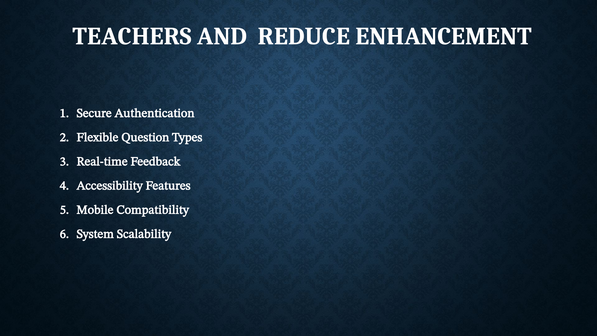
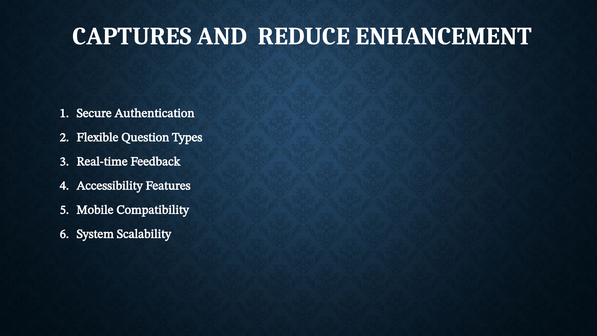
TEACHERS: TEACHERS -> CAPTURES
